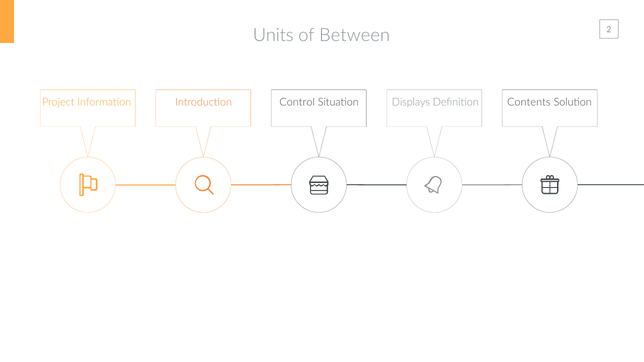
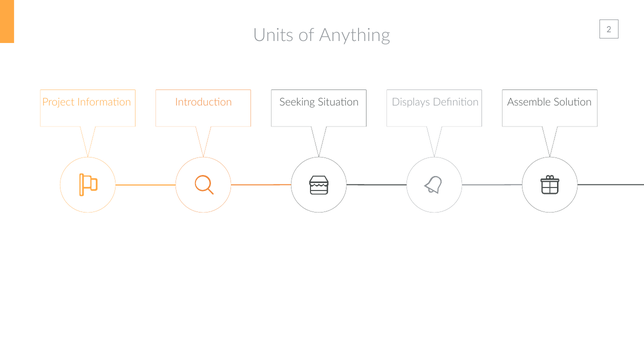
Between: Between -> Anything
Control: Control -> Seeking
Contents: Contents -> Assemble
